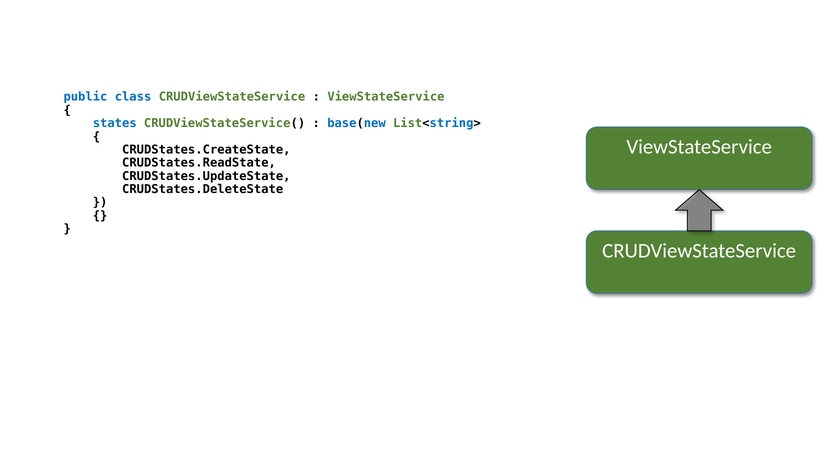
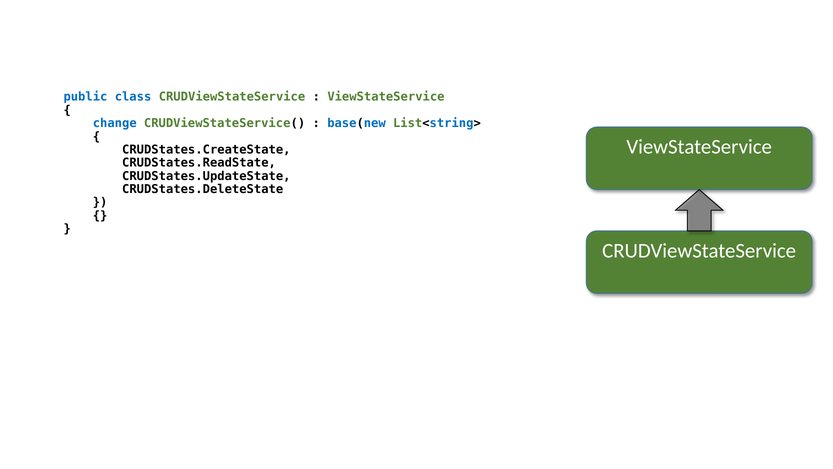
states: states -> change
